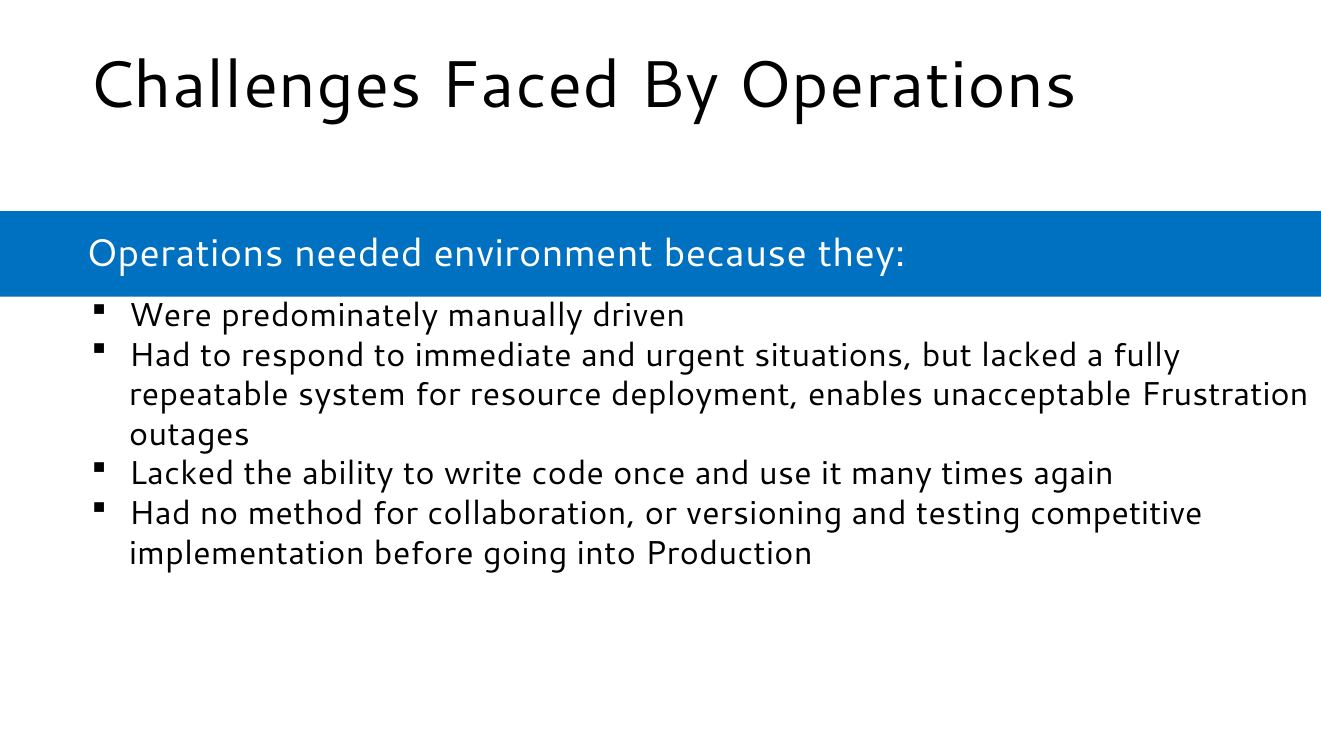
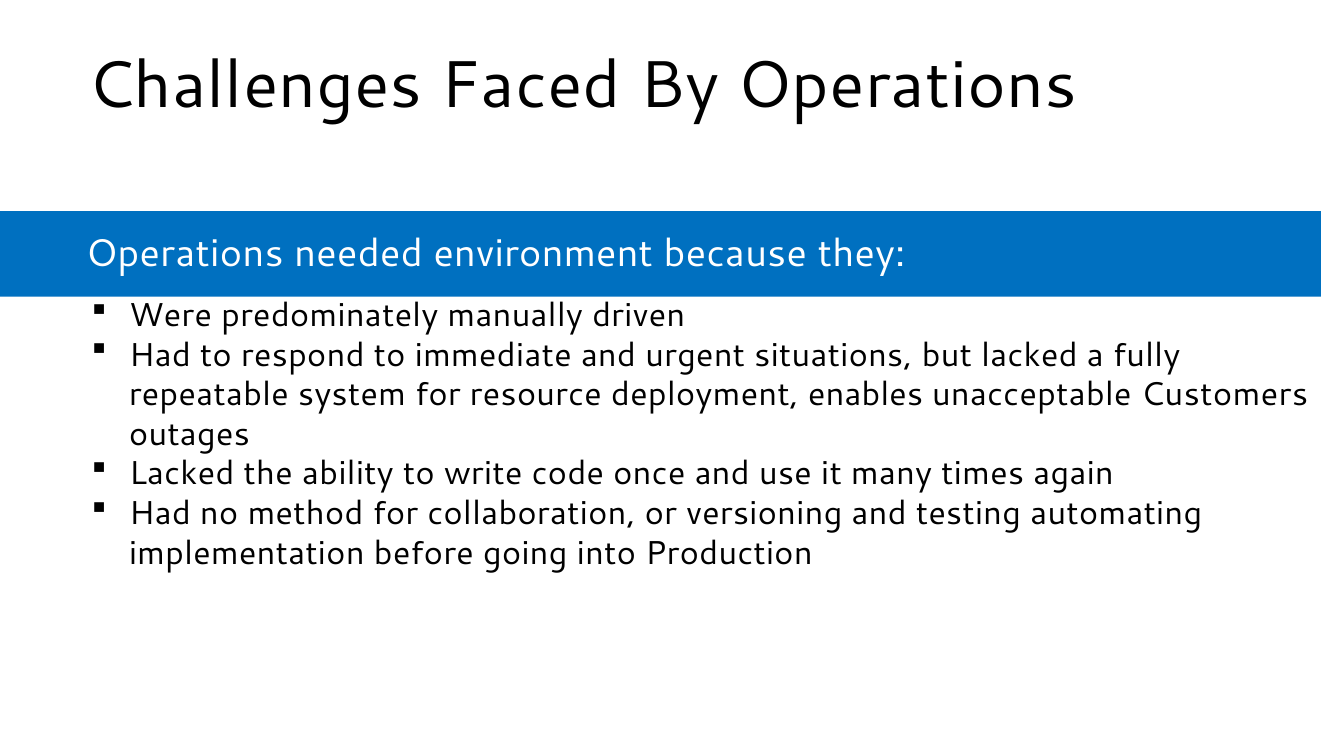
Frustration: Frustration -> Customers
competitive: competitive -> automating
